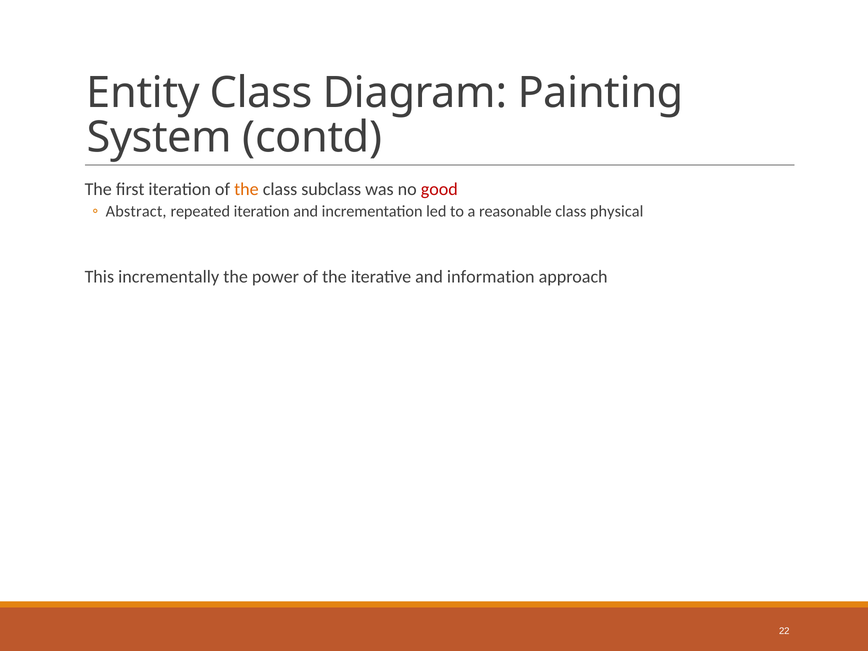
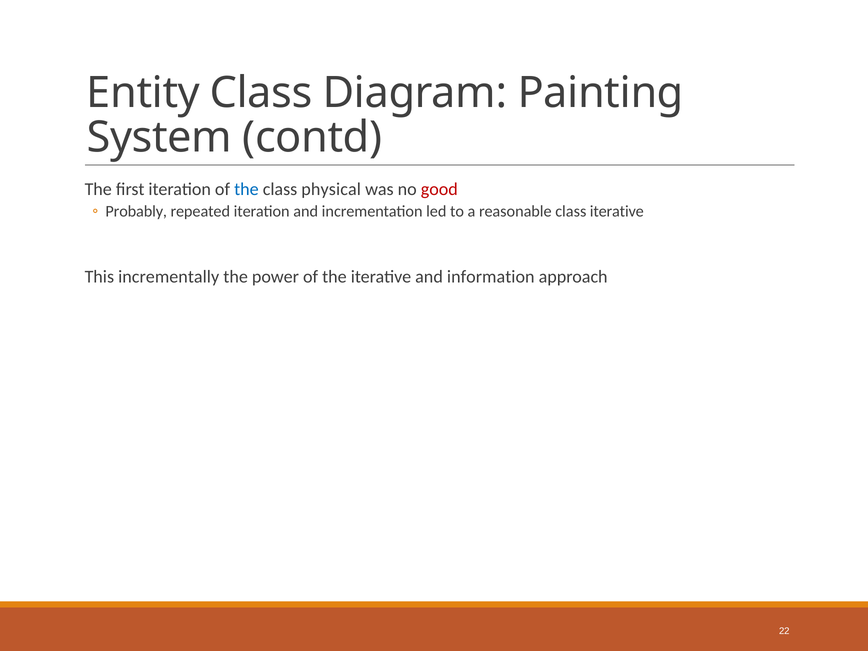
the at (246, 189) colour: orange -> blue
subclass: subclass -> physical
Abstract: Abstract -> Probably
class physical: physical -> iterative
